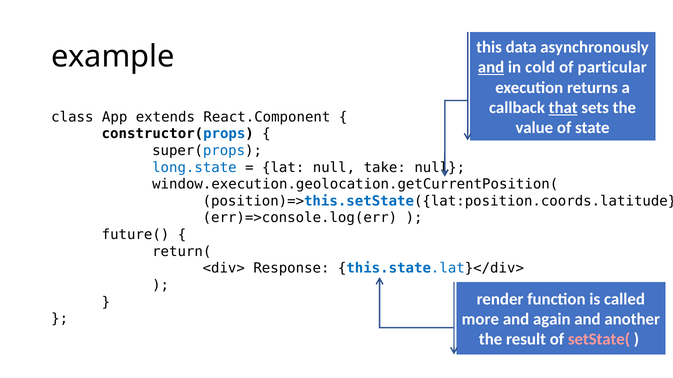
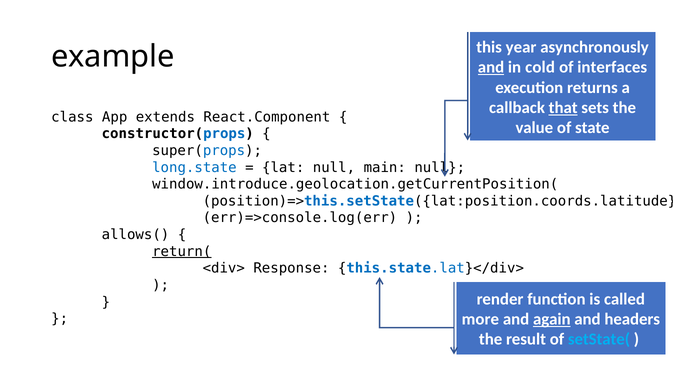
data: data -> year
particular: particular -> interfaces
take: take -> main
window.execution.geolocation.getCurrentPosition(: window.execution.geolocation.getCurrentPosition( -> window.introduce.geolocation.getCurrentPosition(
future(: future( -> allows(
return( underline: none -> present
again underline: none -> present
another: another -> headers
setState( colour: pink -> light blue
